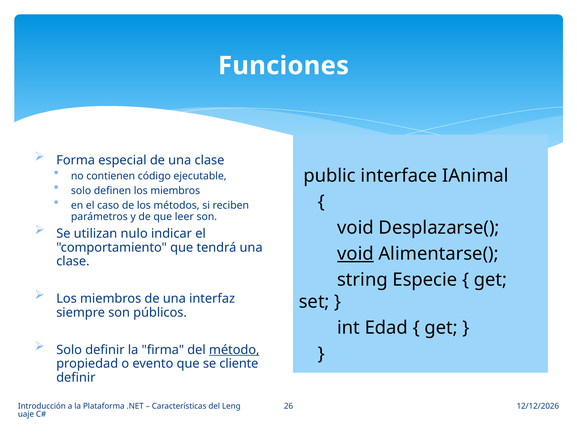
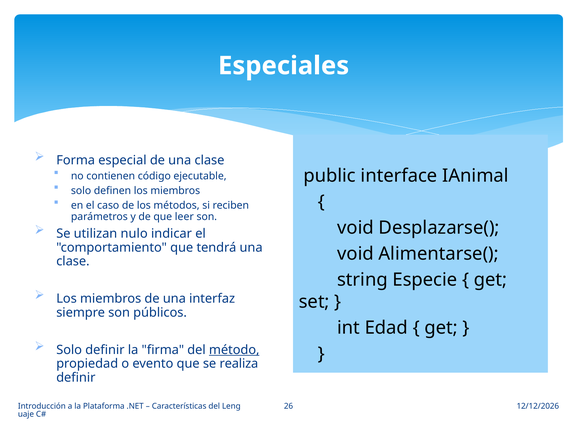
Funciones: Funciones -> Especiales
void at (355, 254) underline: present -> none
cliente: cliente -> realiza
